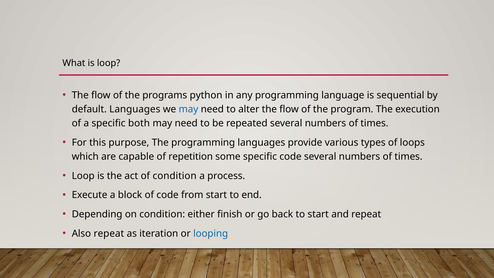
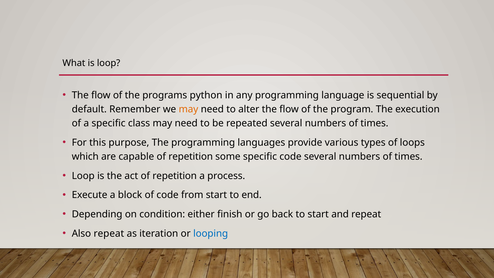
default Languages: Languages -> Remember
may at (188, 109) colour: blue -> orange
both: both -> class
act of condition: condition -> repetition
